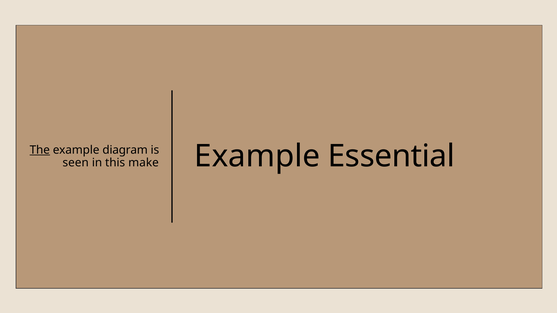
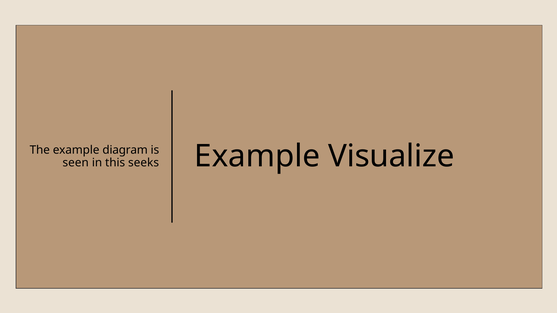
The underline: present -> none
make: make -> seeks
Essential: Essential -> Visualize
